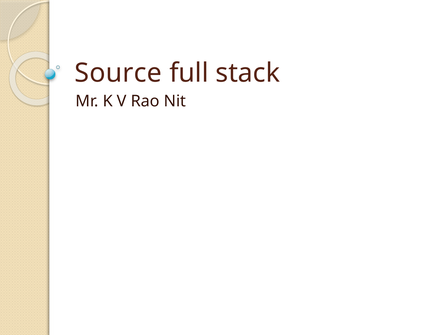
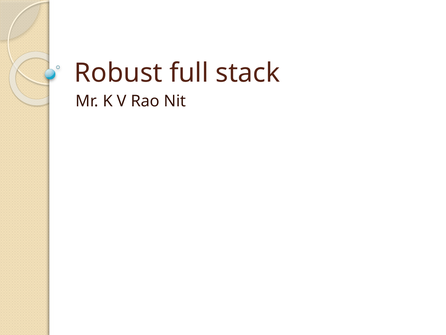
Source: Source -> Robust
